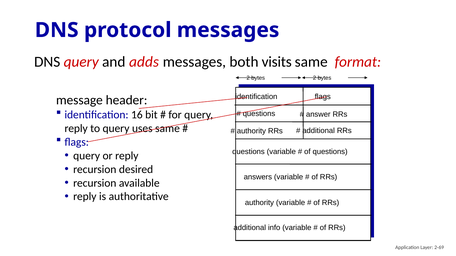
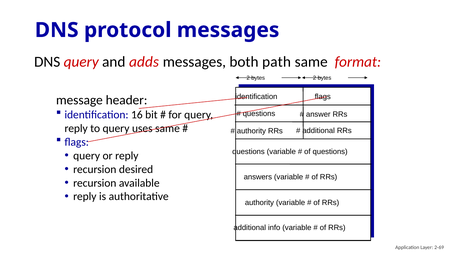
visits: visits -> path
